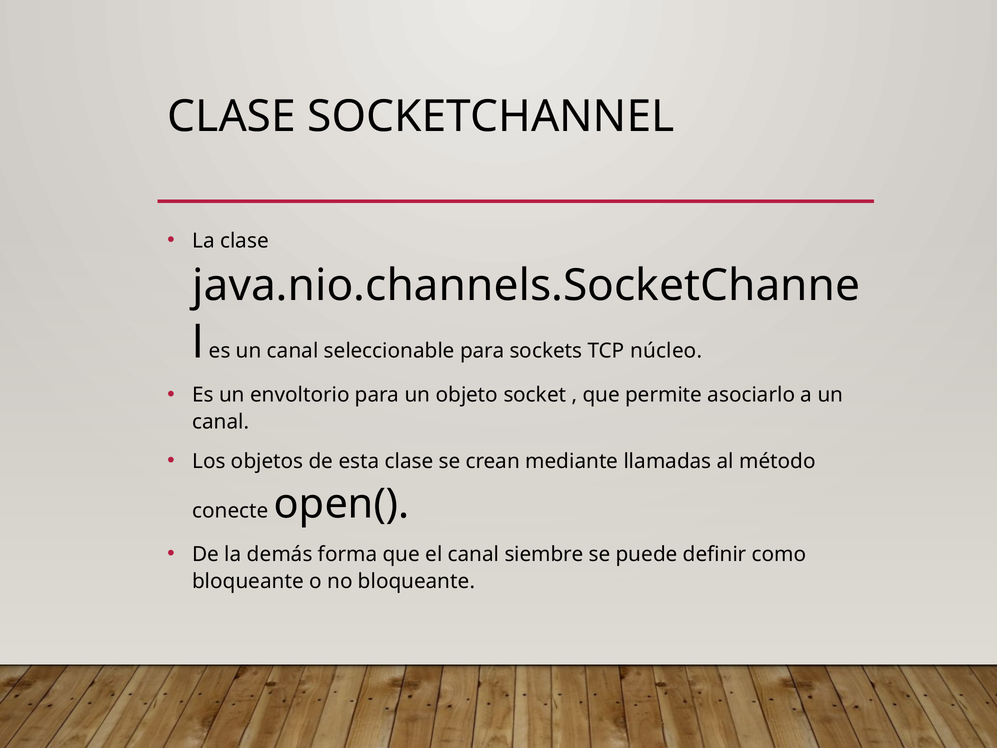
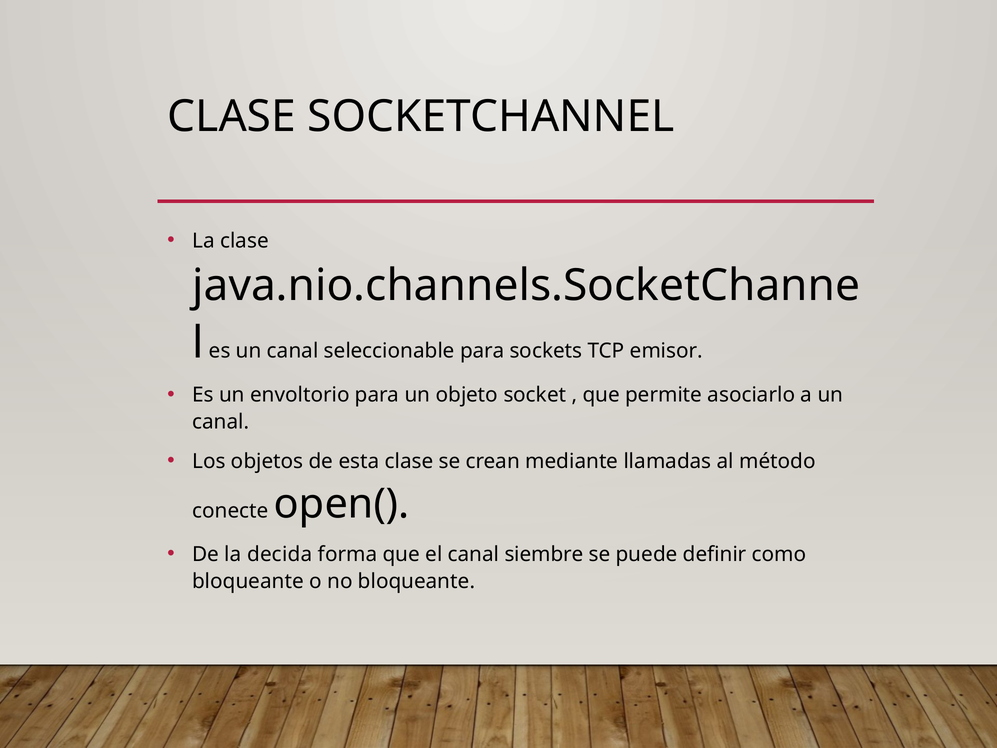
núcleo: núcleo -> emisor
demás: demás -> decida
